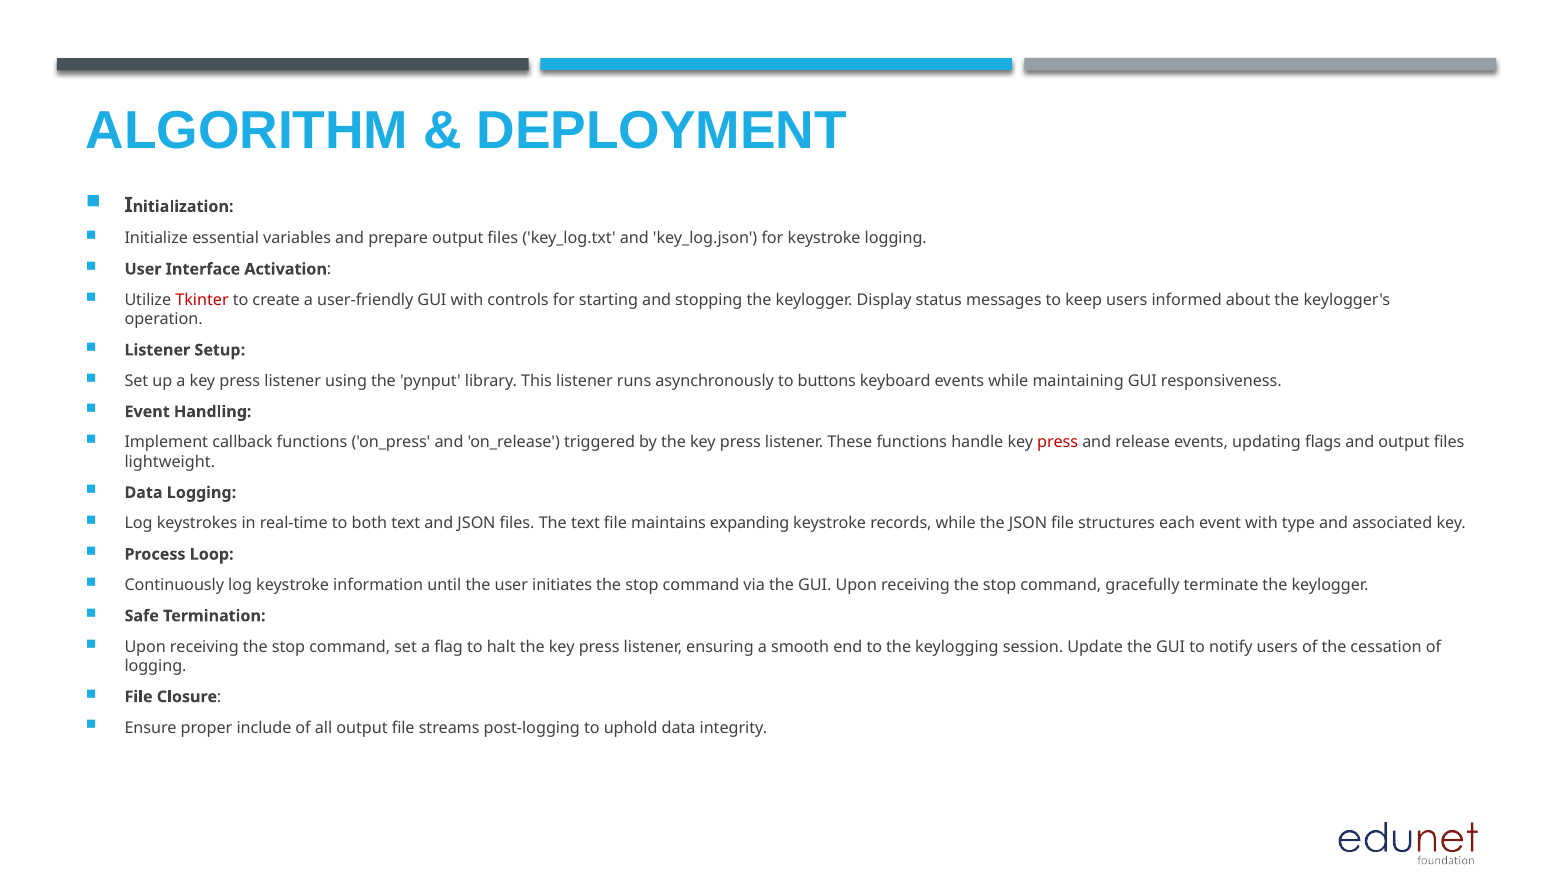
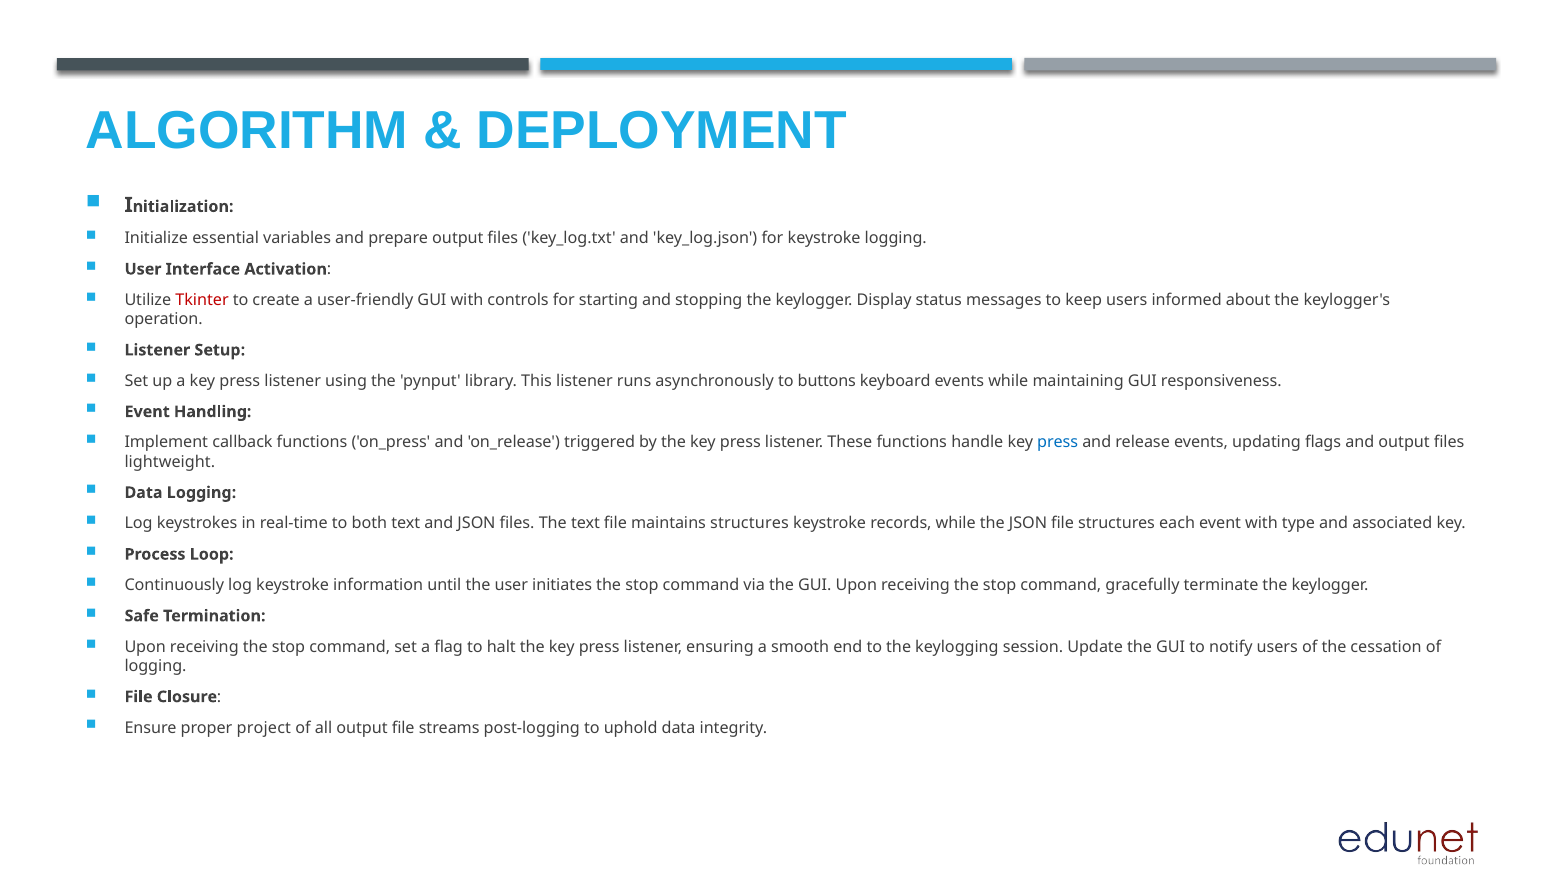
press at (1058, 442) colour: red -> blue
maintains expanding: expanding -> structures
include: include -> project
